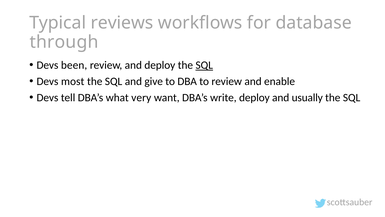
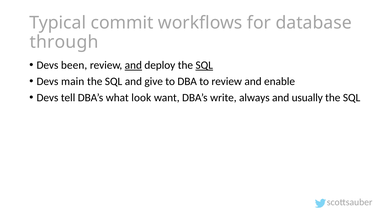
reviews: reviews -> commit
and at (133, 65) underline: none -> present
most: most -> main
very: very -> look
write deploy: deploy -> always
